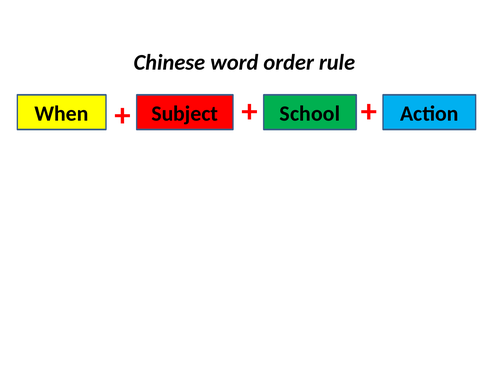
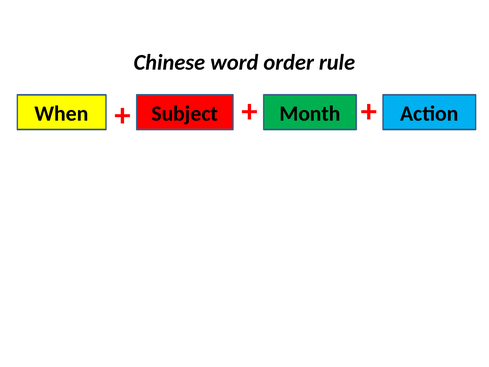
School: School -> Month
